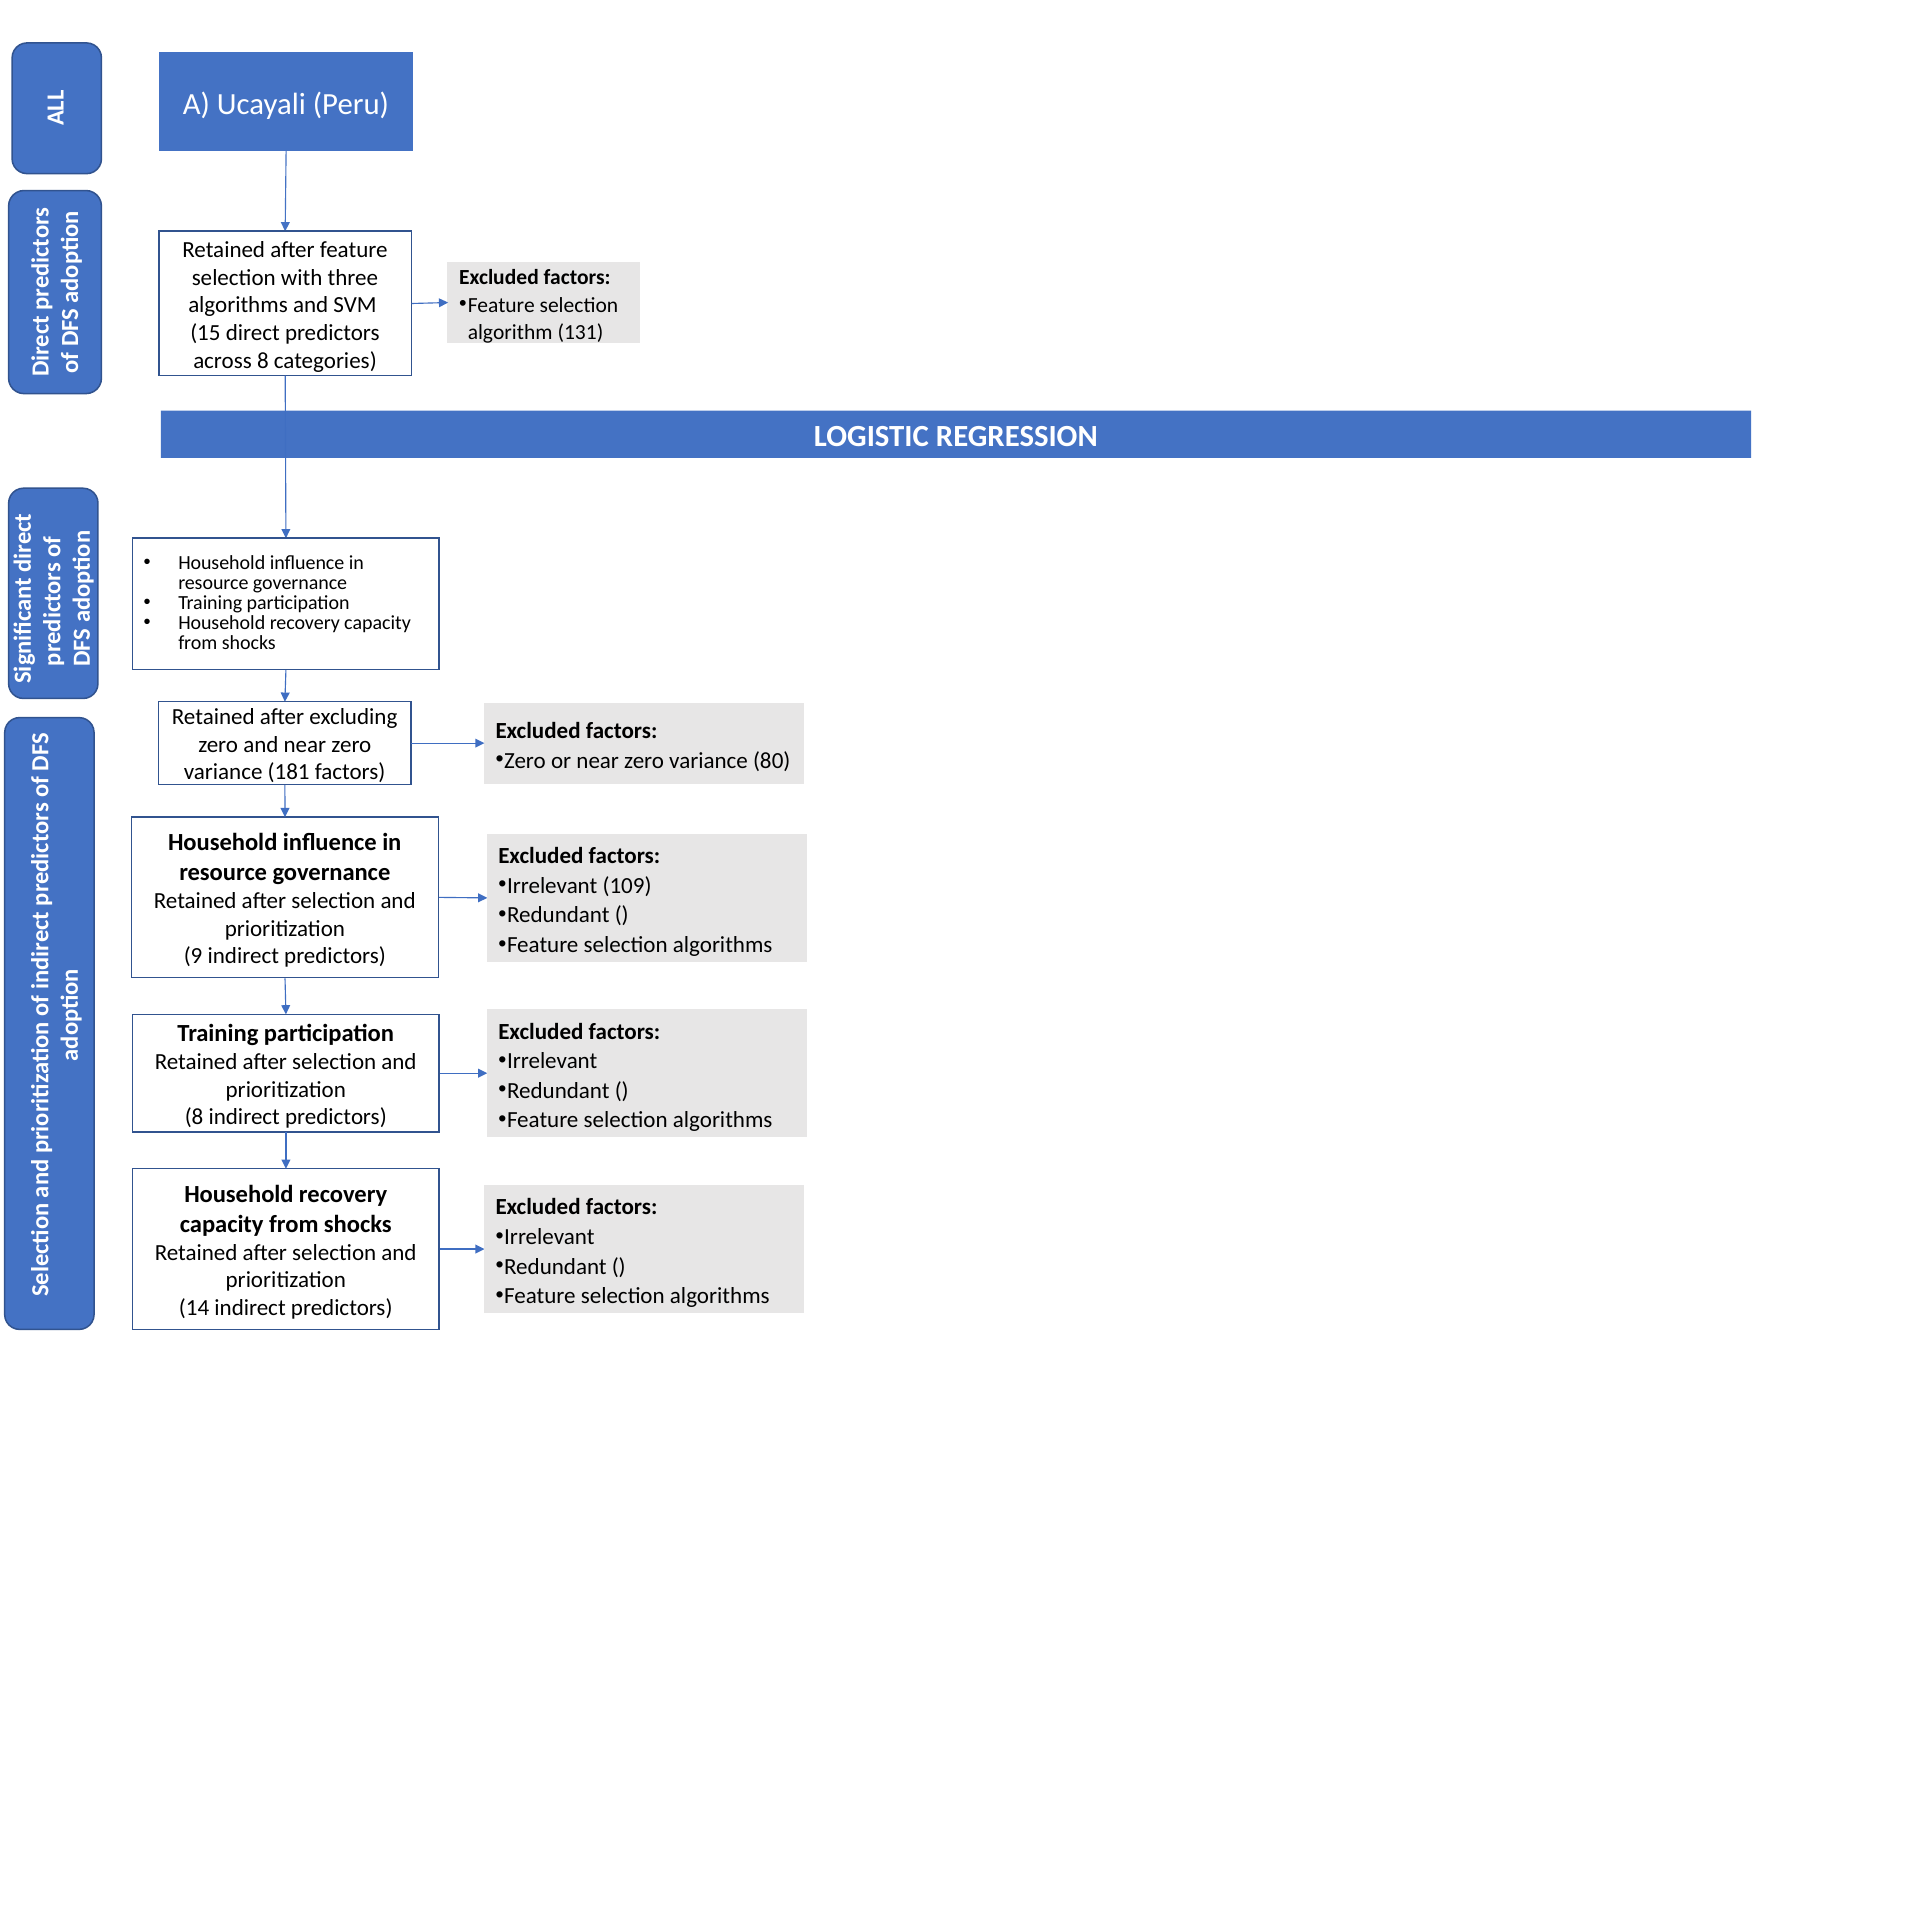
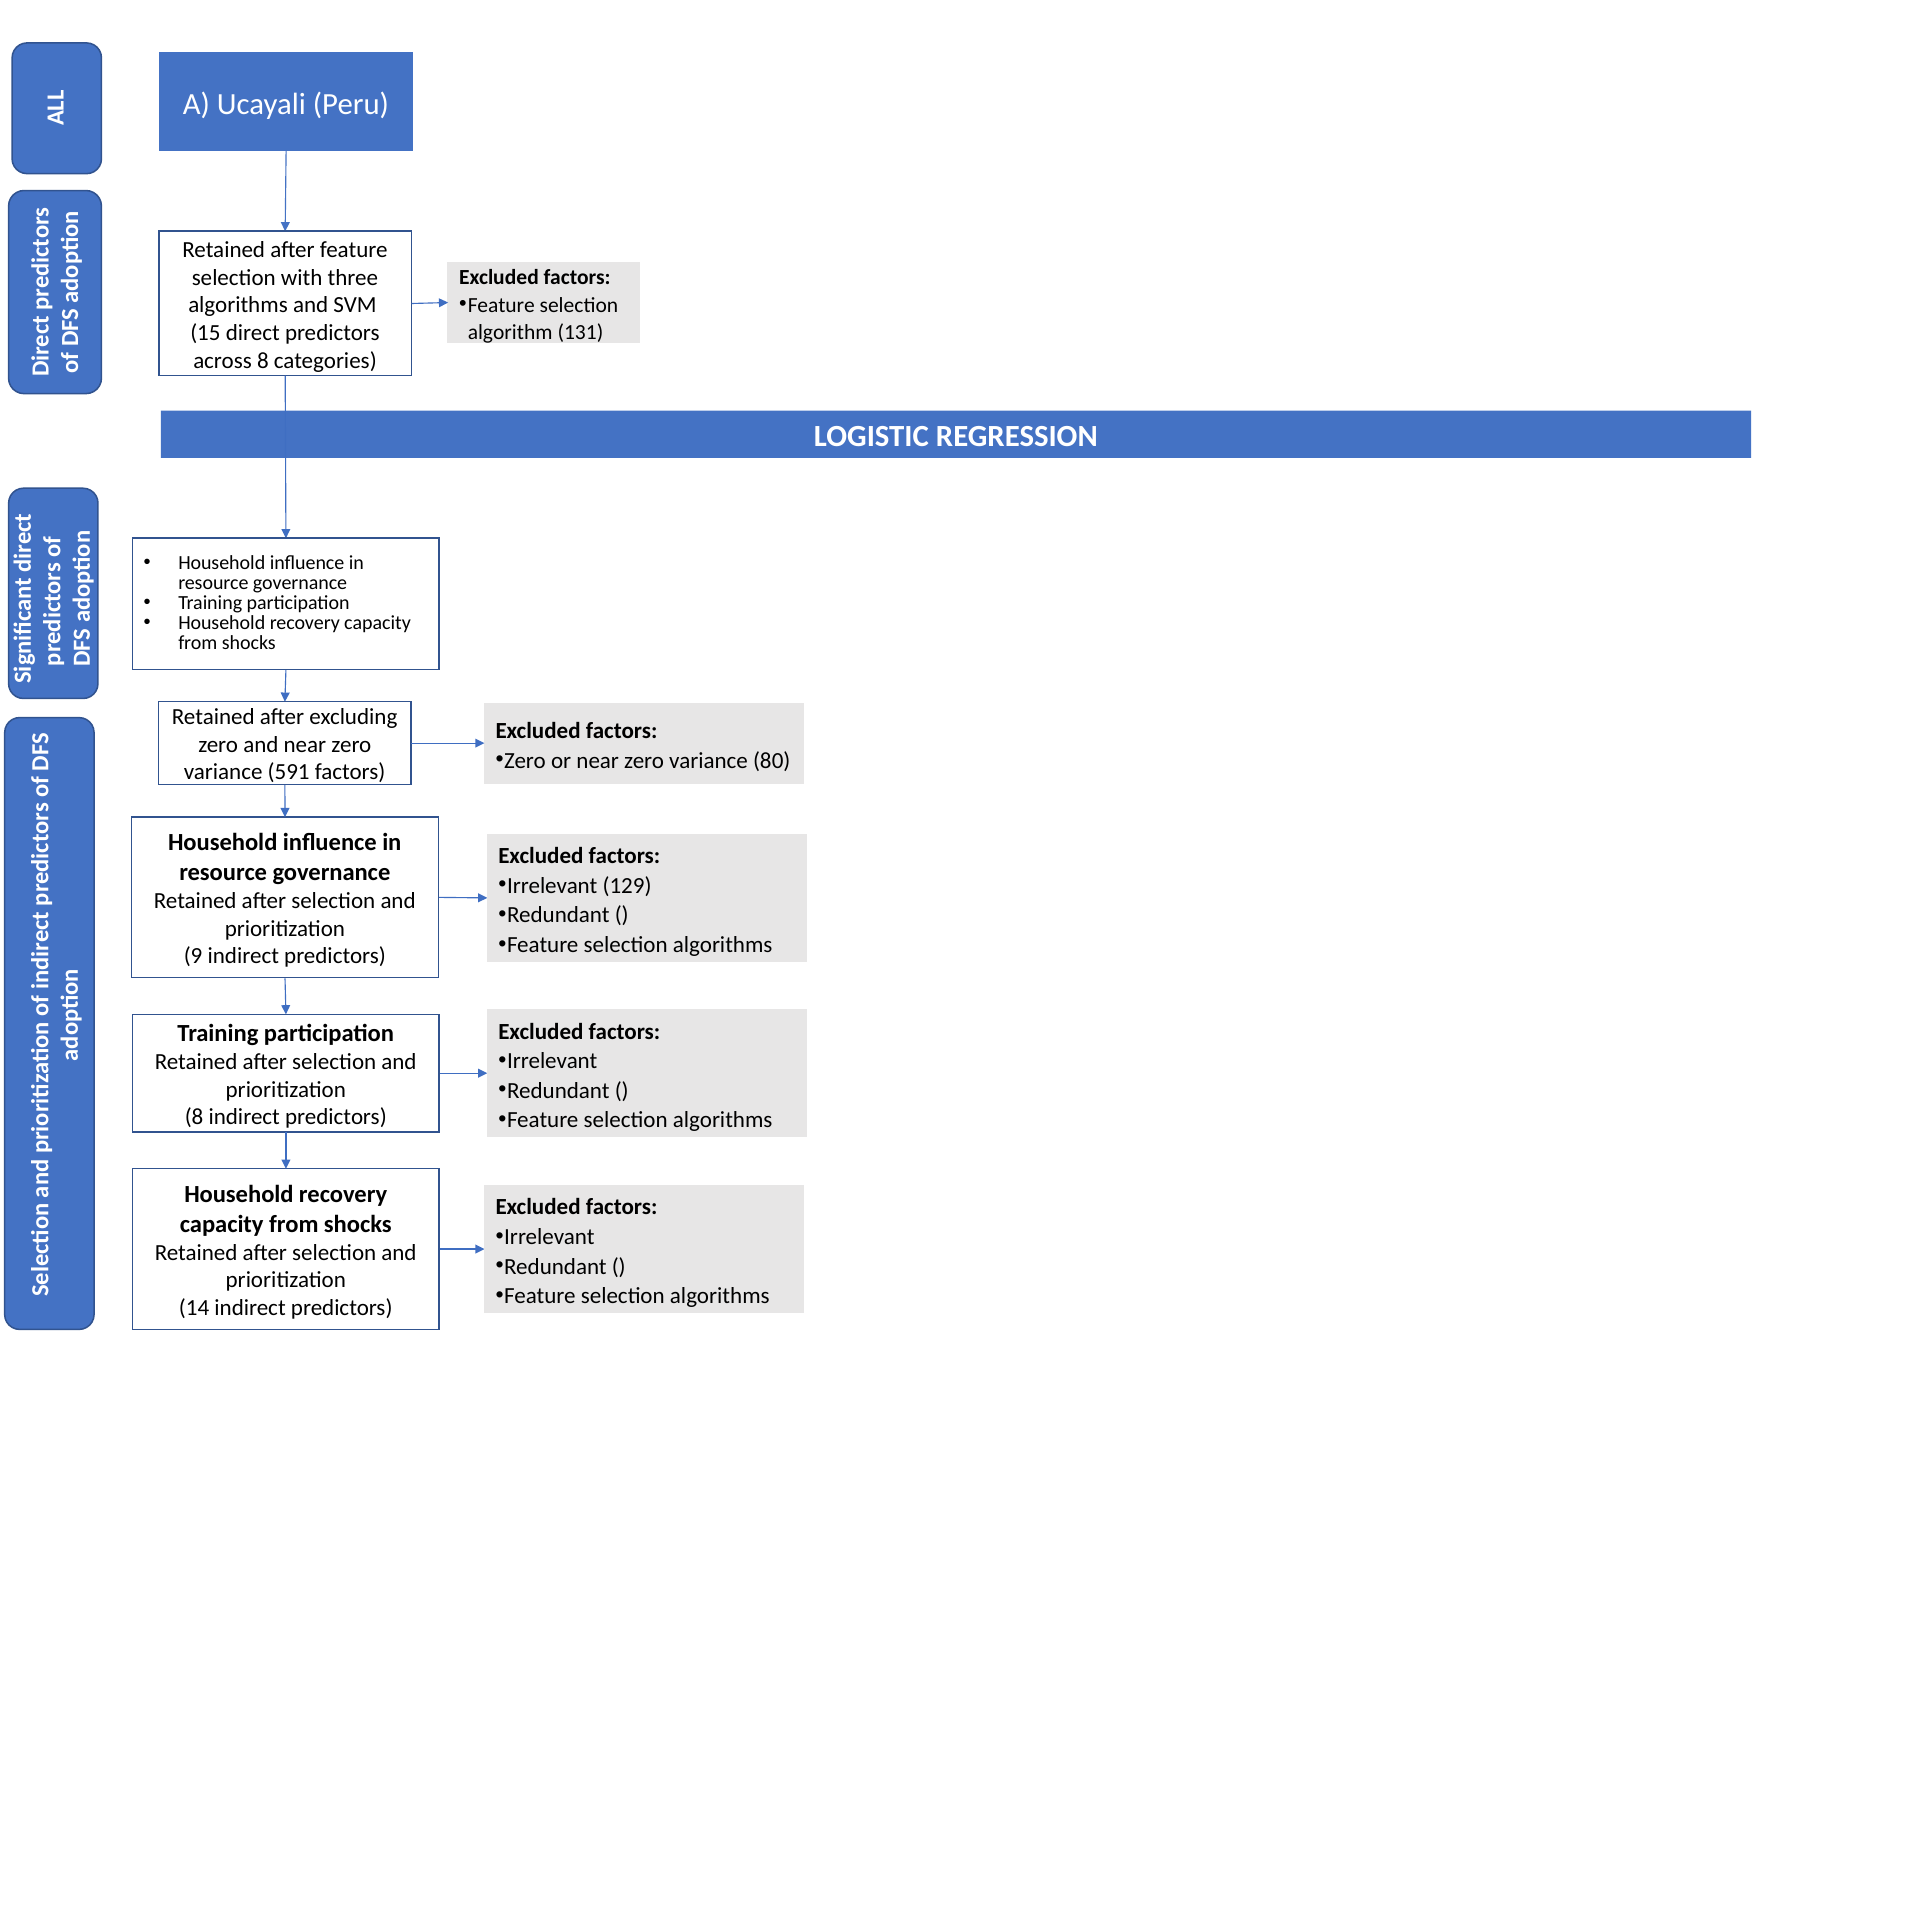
181: 181 -> 591
109: 109 -> 129
